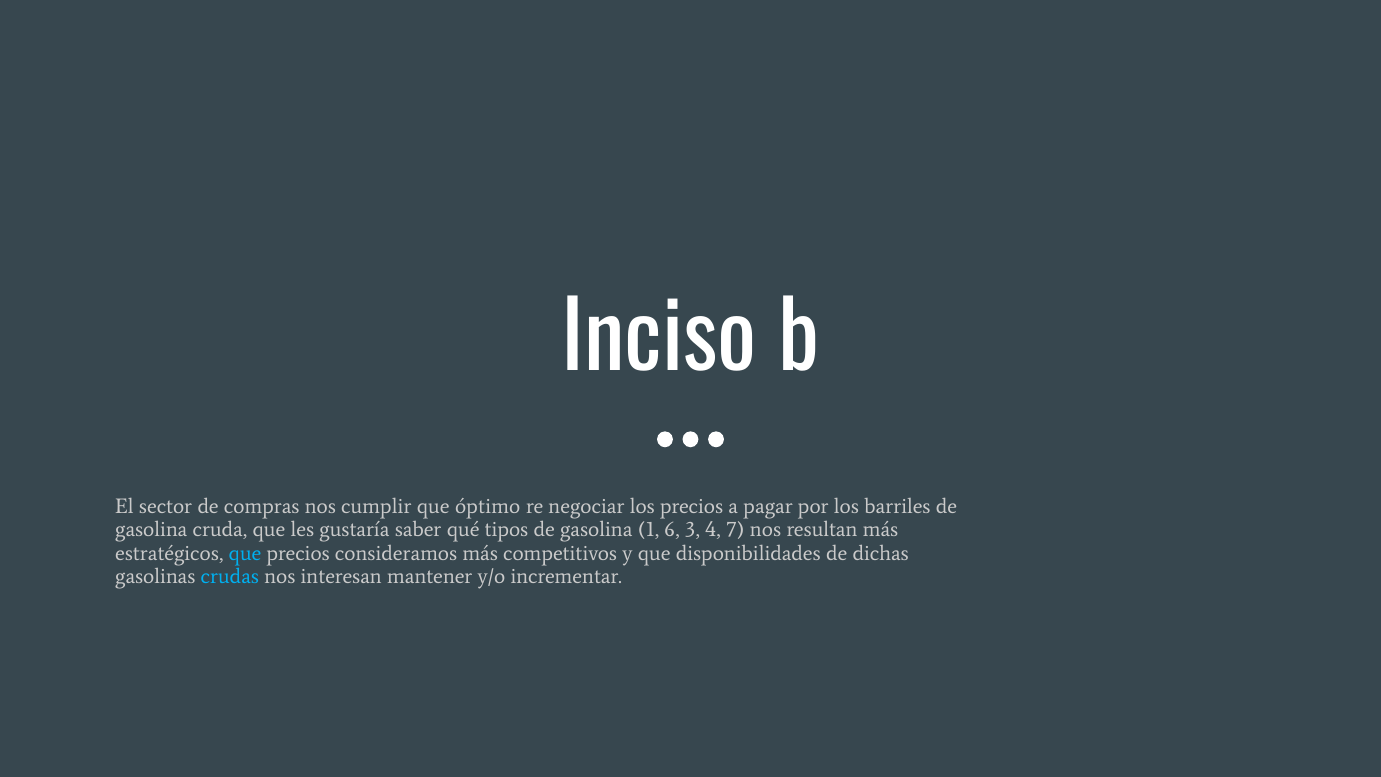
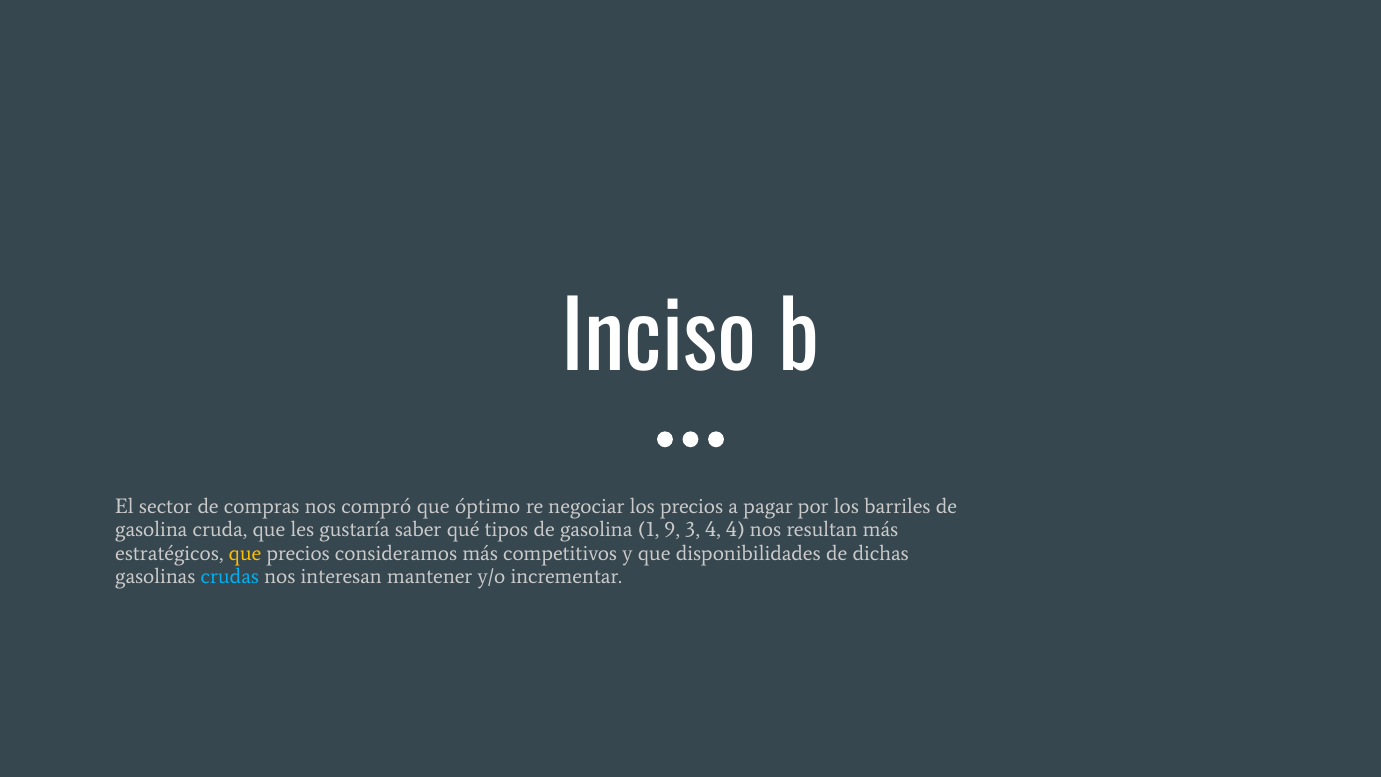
cumplir: cumplir -> compró
6: 6 -> 9
4 7: 7 -> 4
que at (245, 553) colour: light blue -> yellow
